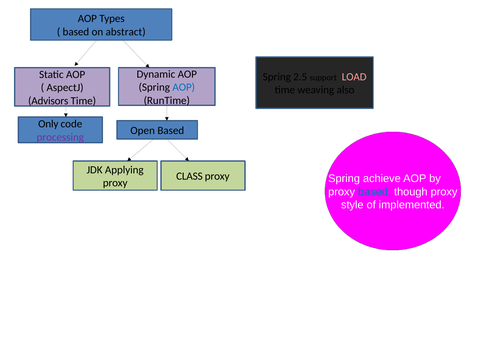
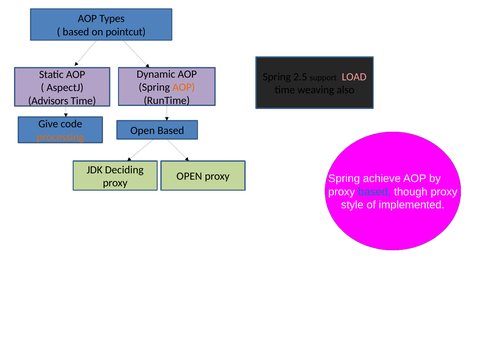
abstract: abstract -> pointcut
AOP at (184, 87) colour: blue -> orange
Only: Only -> Give
processing colour: purple -> orange
Applying: Applying -> Deciding
CLASS at (189, 176): CLASS -> OPEN
